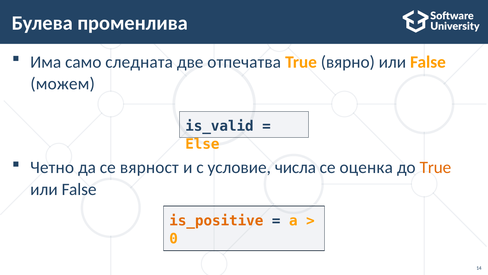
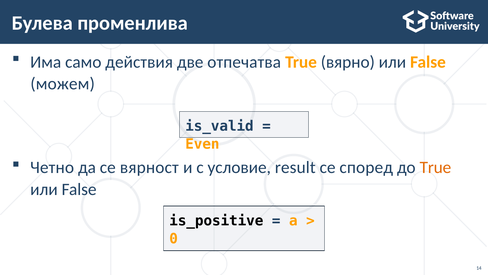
следната: следната -> действия
Else: Else -> Even
числа: числа -> result
оценка: оценка -> според
is_positive colour: orange -> black
